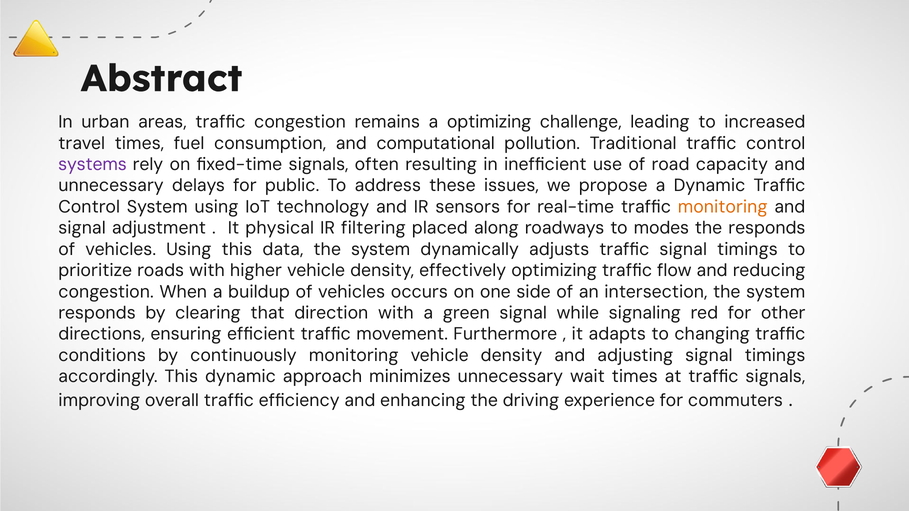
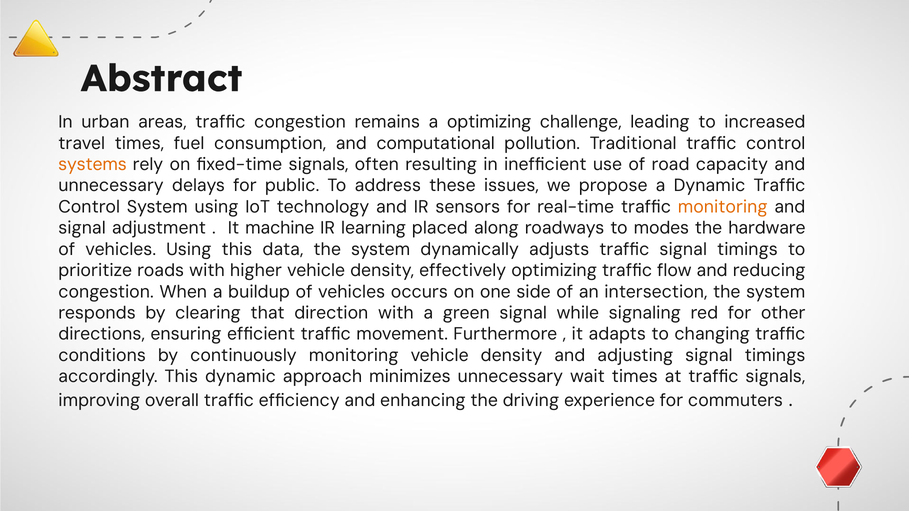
systems colour: purple -> orange
physical: physical -> machine
filtering: filtering -> learning
the responds: responds -> hardware
